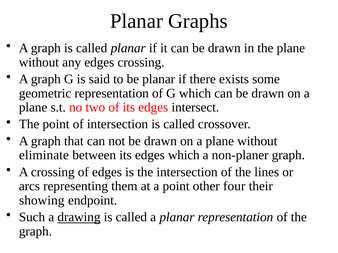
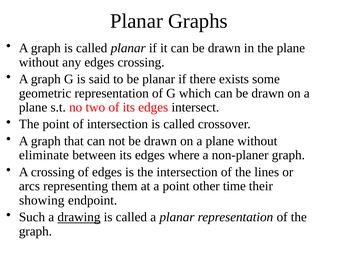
edges which: which -> where
four: four -> time
